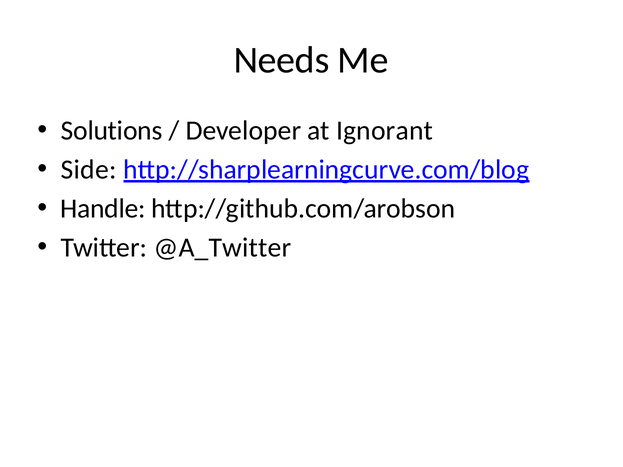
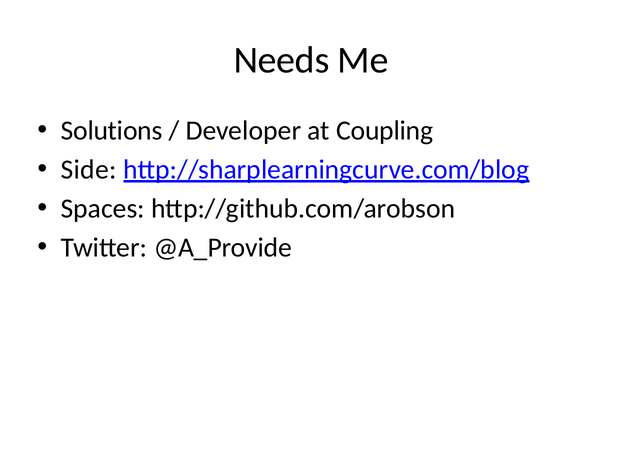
Ignorant: Ignorant -> Coupling
Handle: Handle -> Spaces
@A_Twitter: @A_Twitter -> @A_Provide
